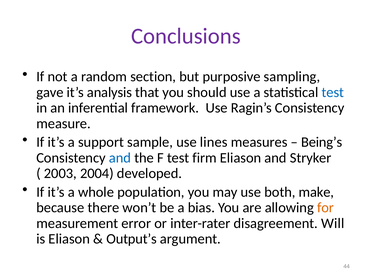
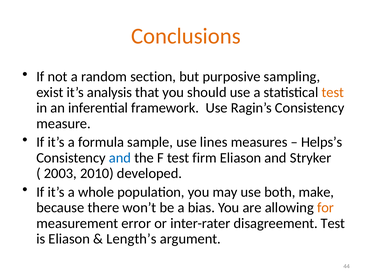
Conclusions colour: purple -> orange
gave: gave -> exist
test at (333, 92) colour: blue -> orange
support: support -> formula
Being’s: Being’s -> Helps’s
2004: 2004 -> 2010
disagreement Will: Will -> Test
Output’s: Output’s -> Length’s
